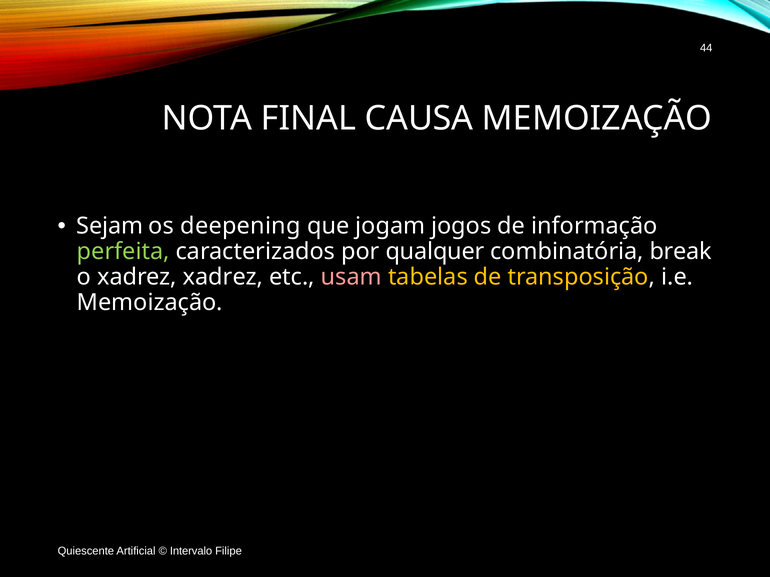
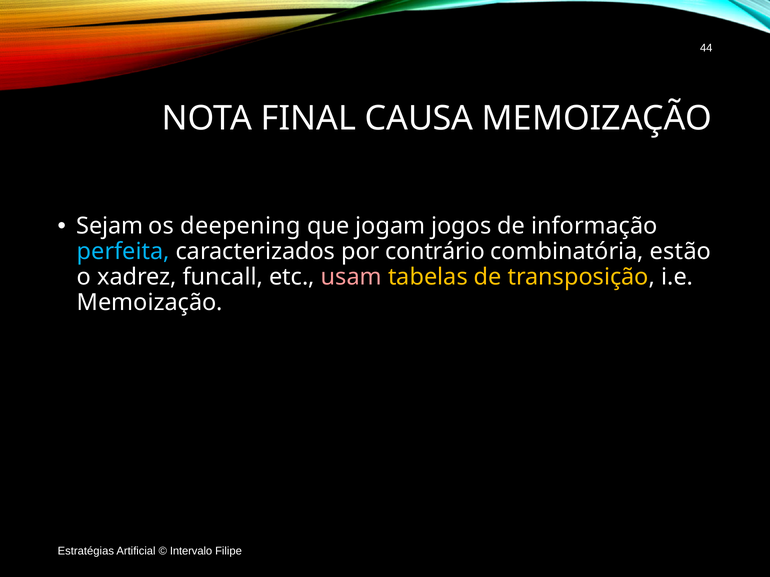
perfeita colour: light green -> light blue
qualquer: qualquer -> contrário
break: break -> estão
xadrez xadrez: xadrez -> funcall
Quiescente: Quiescente -> Estratégias
